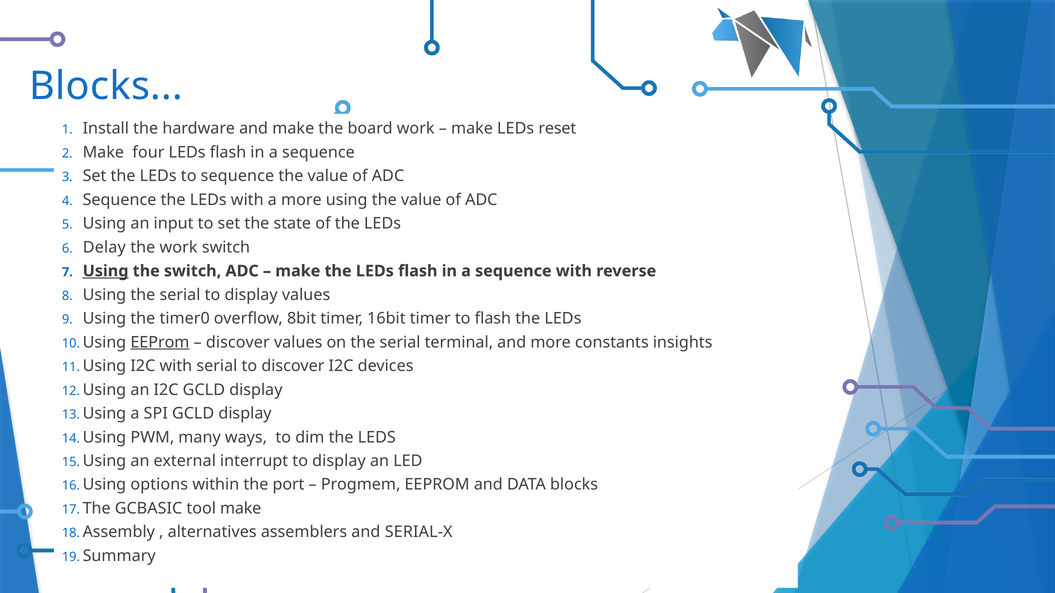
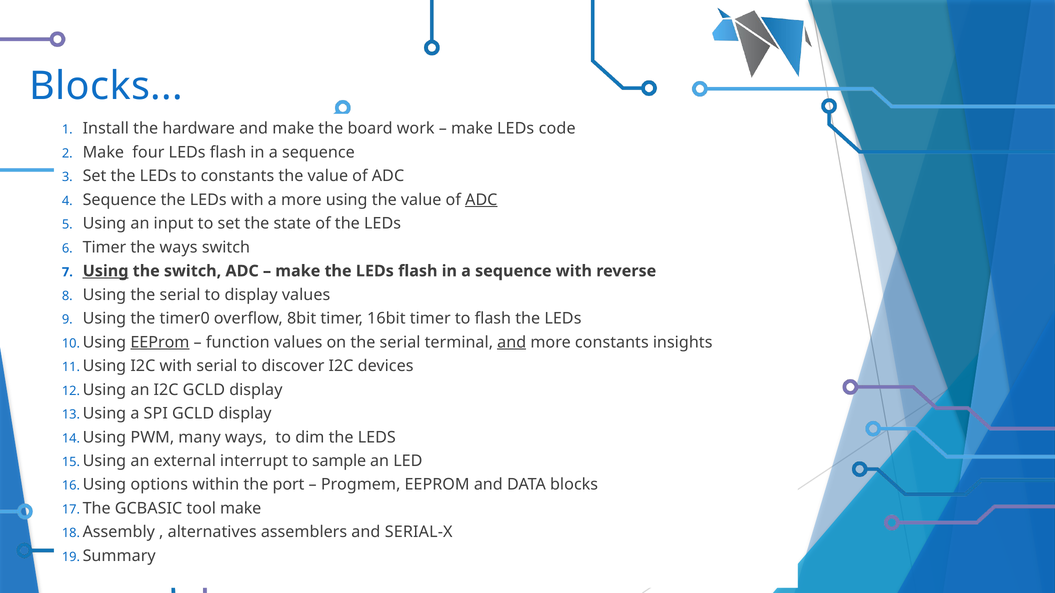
reset: reset -> code
to sequence: sequence -> constants
ADC at (481, 200) underline: none -> present
Delay at (104, 247): Delay -> Timer
the work: work -> ways
discover at (238, 342): discover -> function
and at (512, 342) underline: none -> present
interrupt to display: display -> sample
